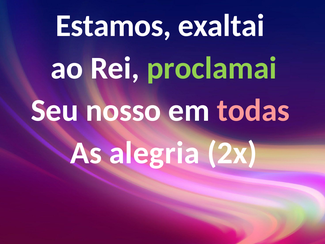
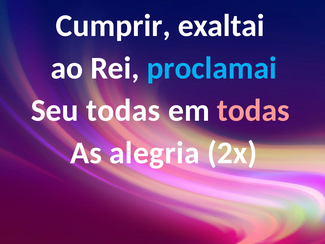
Estamos: Estamos -> Cumprir
proclamai colour: light green -> light blue
Seu nosso: nosso -> todas
